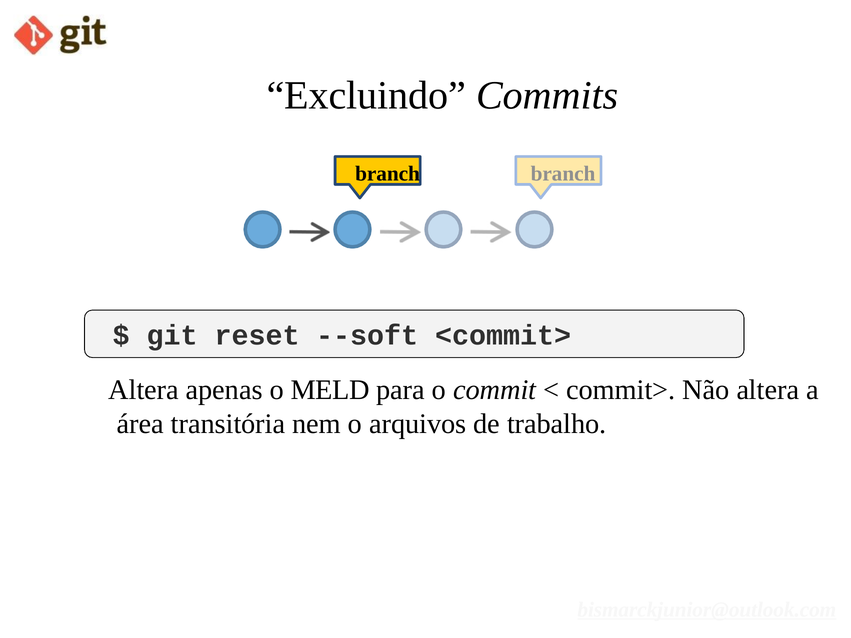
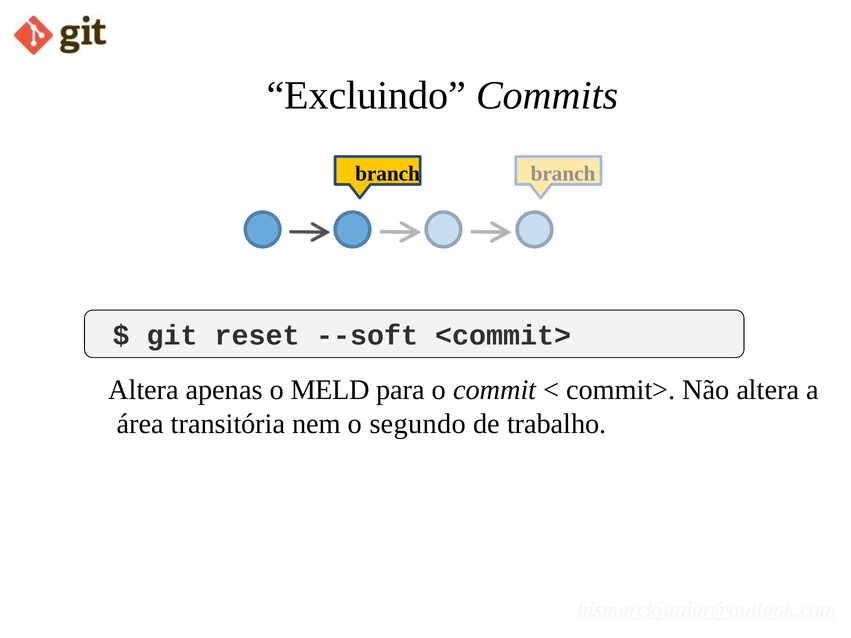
arquivos: arquivos -> segundo
